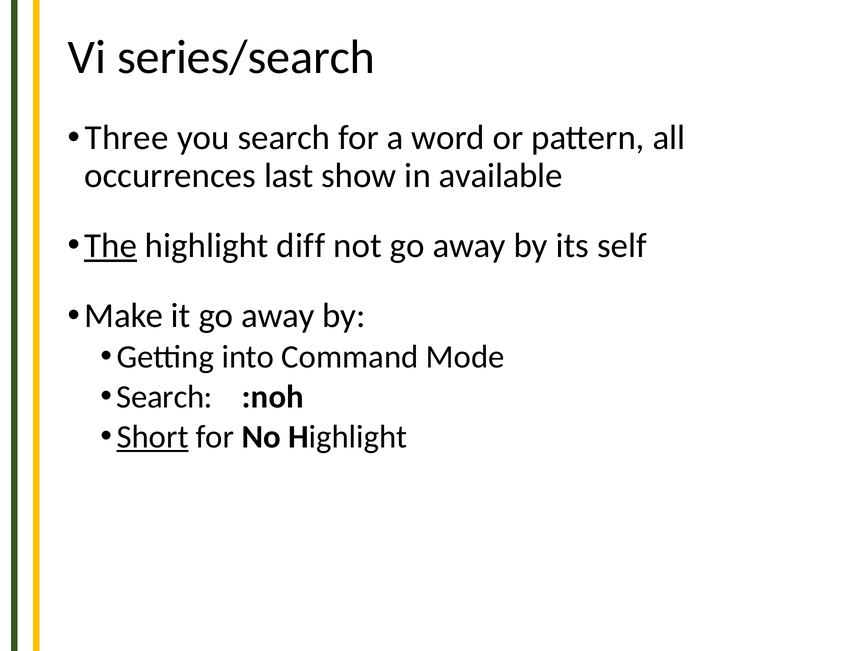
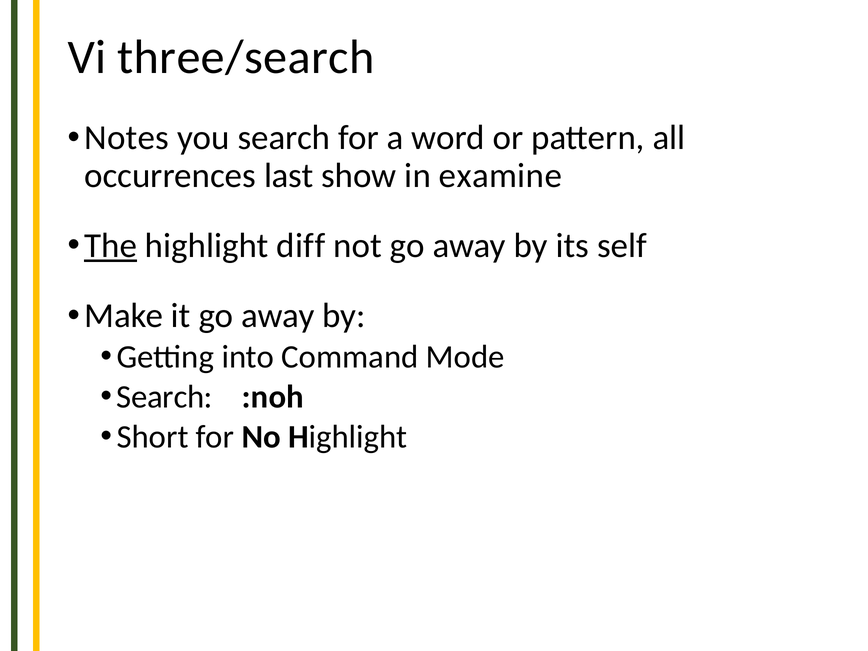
series/search: series/search -> three/search
Three: Three -> Notes
available: available -> examine
Short underline: present -> none
